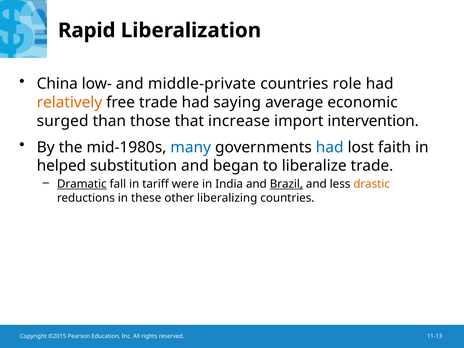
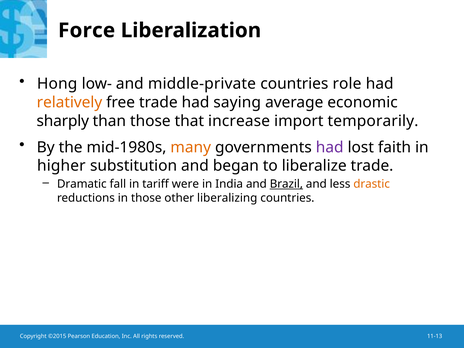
Rapid: Rapid -> Force
China: China -> Hong
surged: surged -> sharply
intervention: intervention -> temporarily
many colour: blue -> orange
had at (330, 147) colour: blue -> purple
helped: helped -> higher
Dramatic underline: present -> none
in these: these -> those
